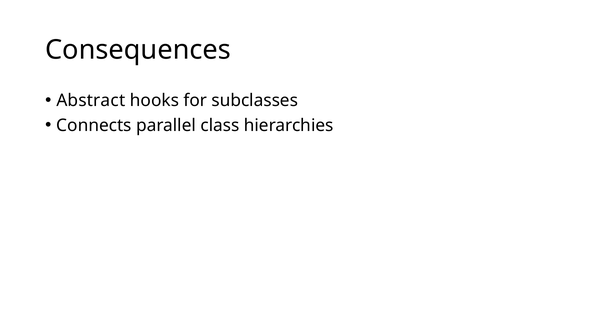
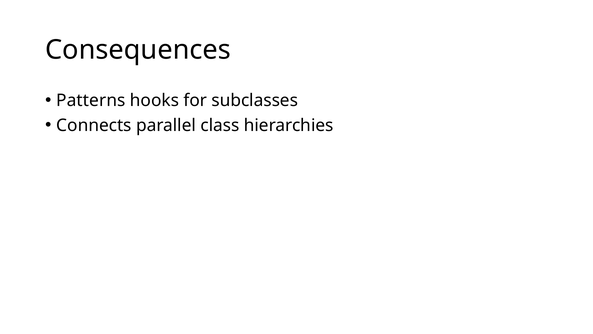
Abstract: Abstract -> Patterns
